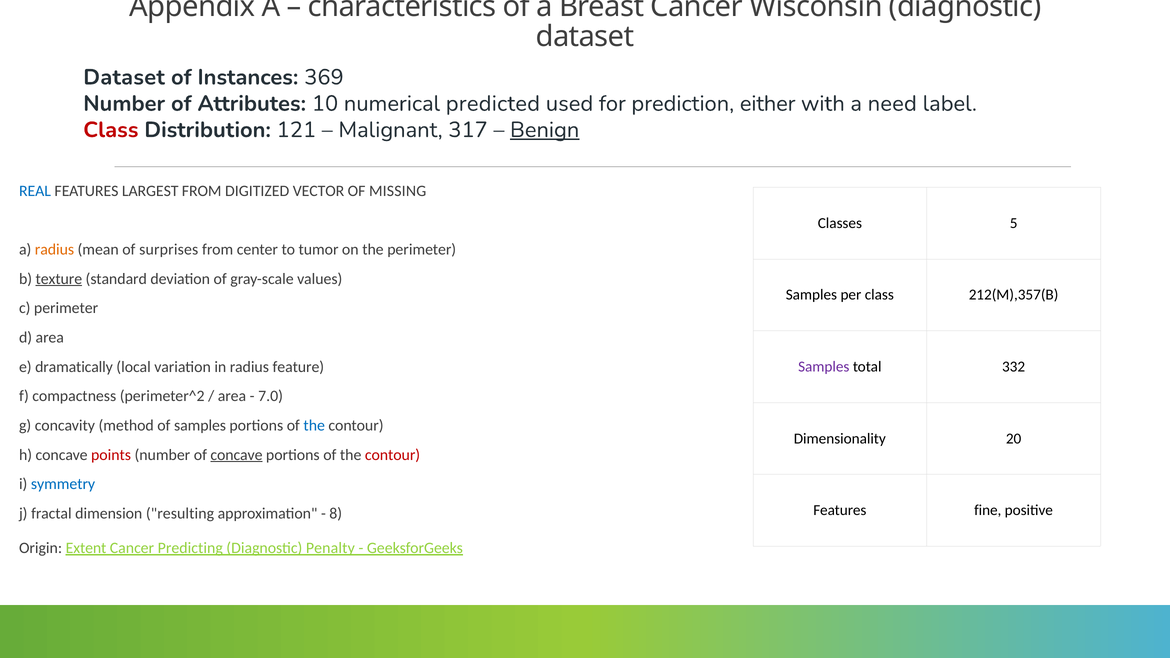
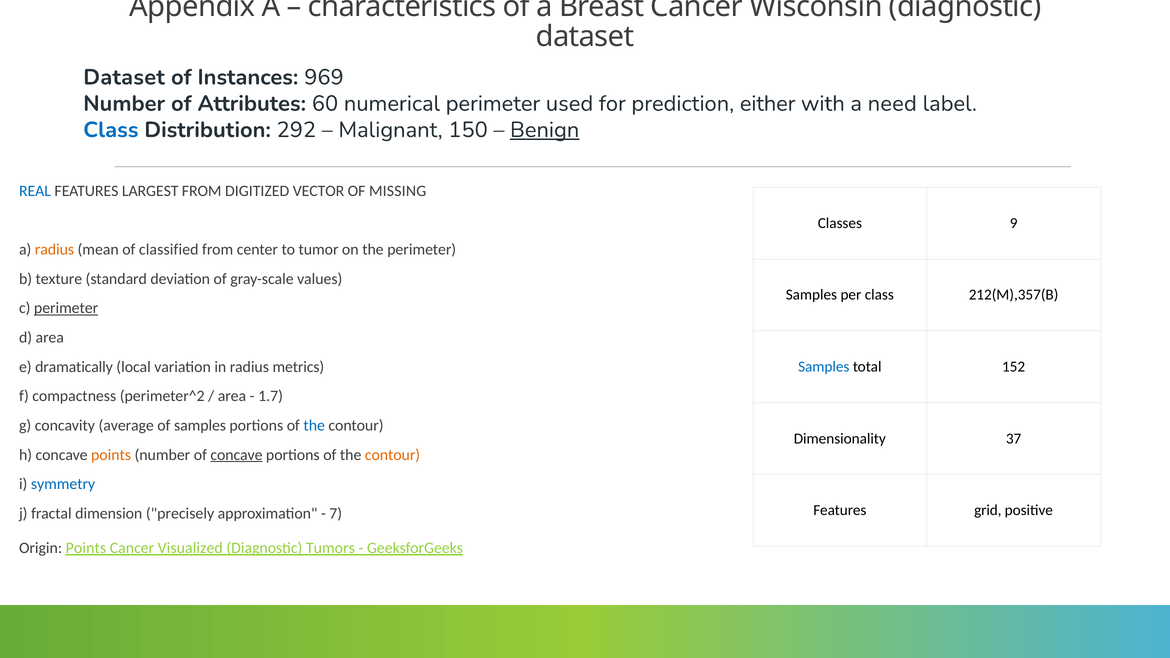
369: 369 -> 969
10: 10 -> 60
numerical predicted: predicted -> perimeter
Class at (111, 130) colour: red -> blue
121: 121 -> 292
317: 317 -> 150
5: 5 -> 9
surprises: surprises -> classified
texture underline: present -> none
perimeter at (66, 308) underline: none -> present
feature: feature -> metrics
Samples at (824, 367) colour: purple -> blue
332: 332 -> 152
7.0: 7.0 -> 1.7
method: method -> average
20: 20 -> 37
points at (111, 455) colour: red -> orange
contour at (393, 455) colour: red -> orange
fine: fine -> grid
resulting: resulting -> precisely
8: 8 -> 7
Origin Extent: Extent -> Points
Predicting: Predicting -> Visualized
Penalty: Penalty -> Tumors
